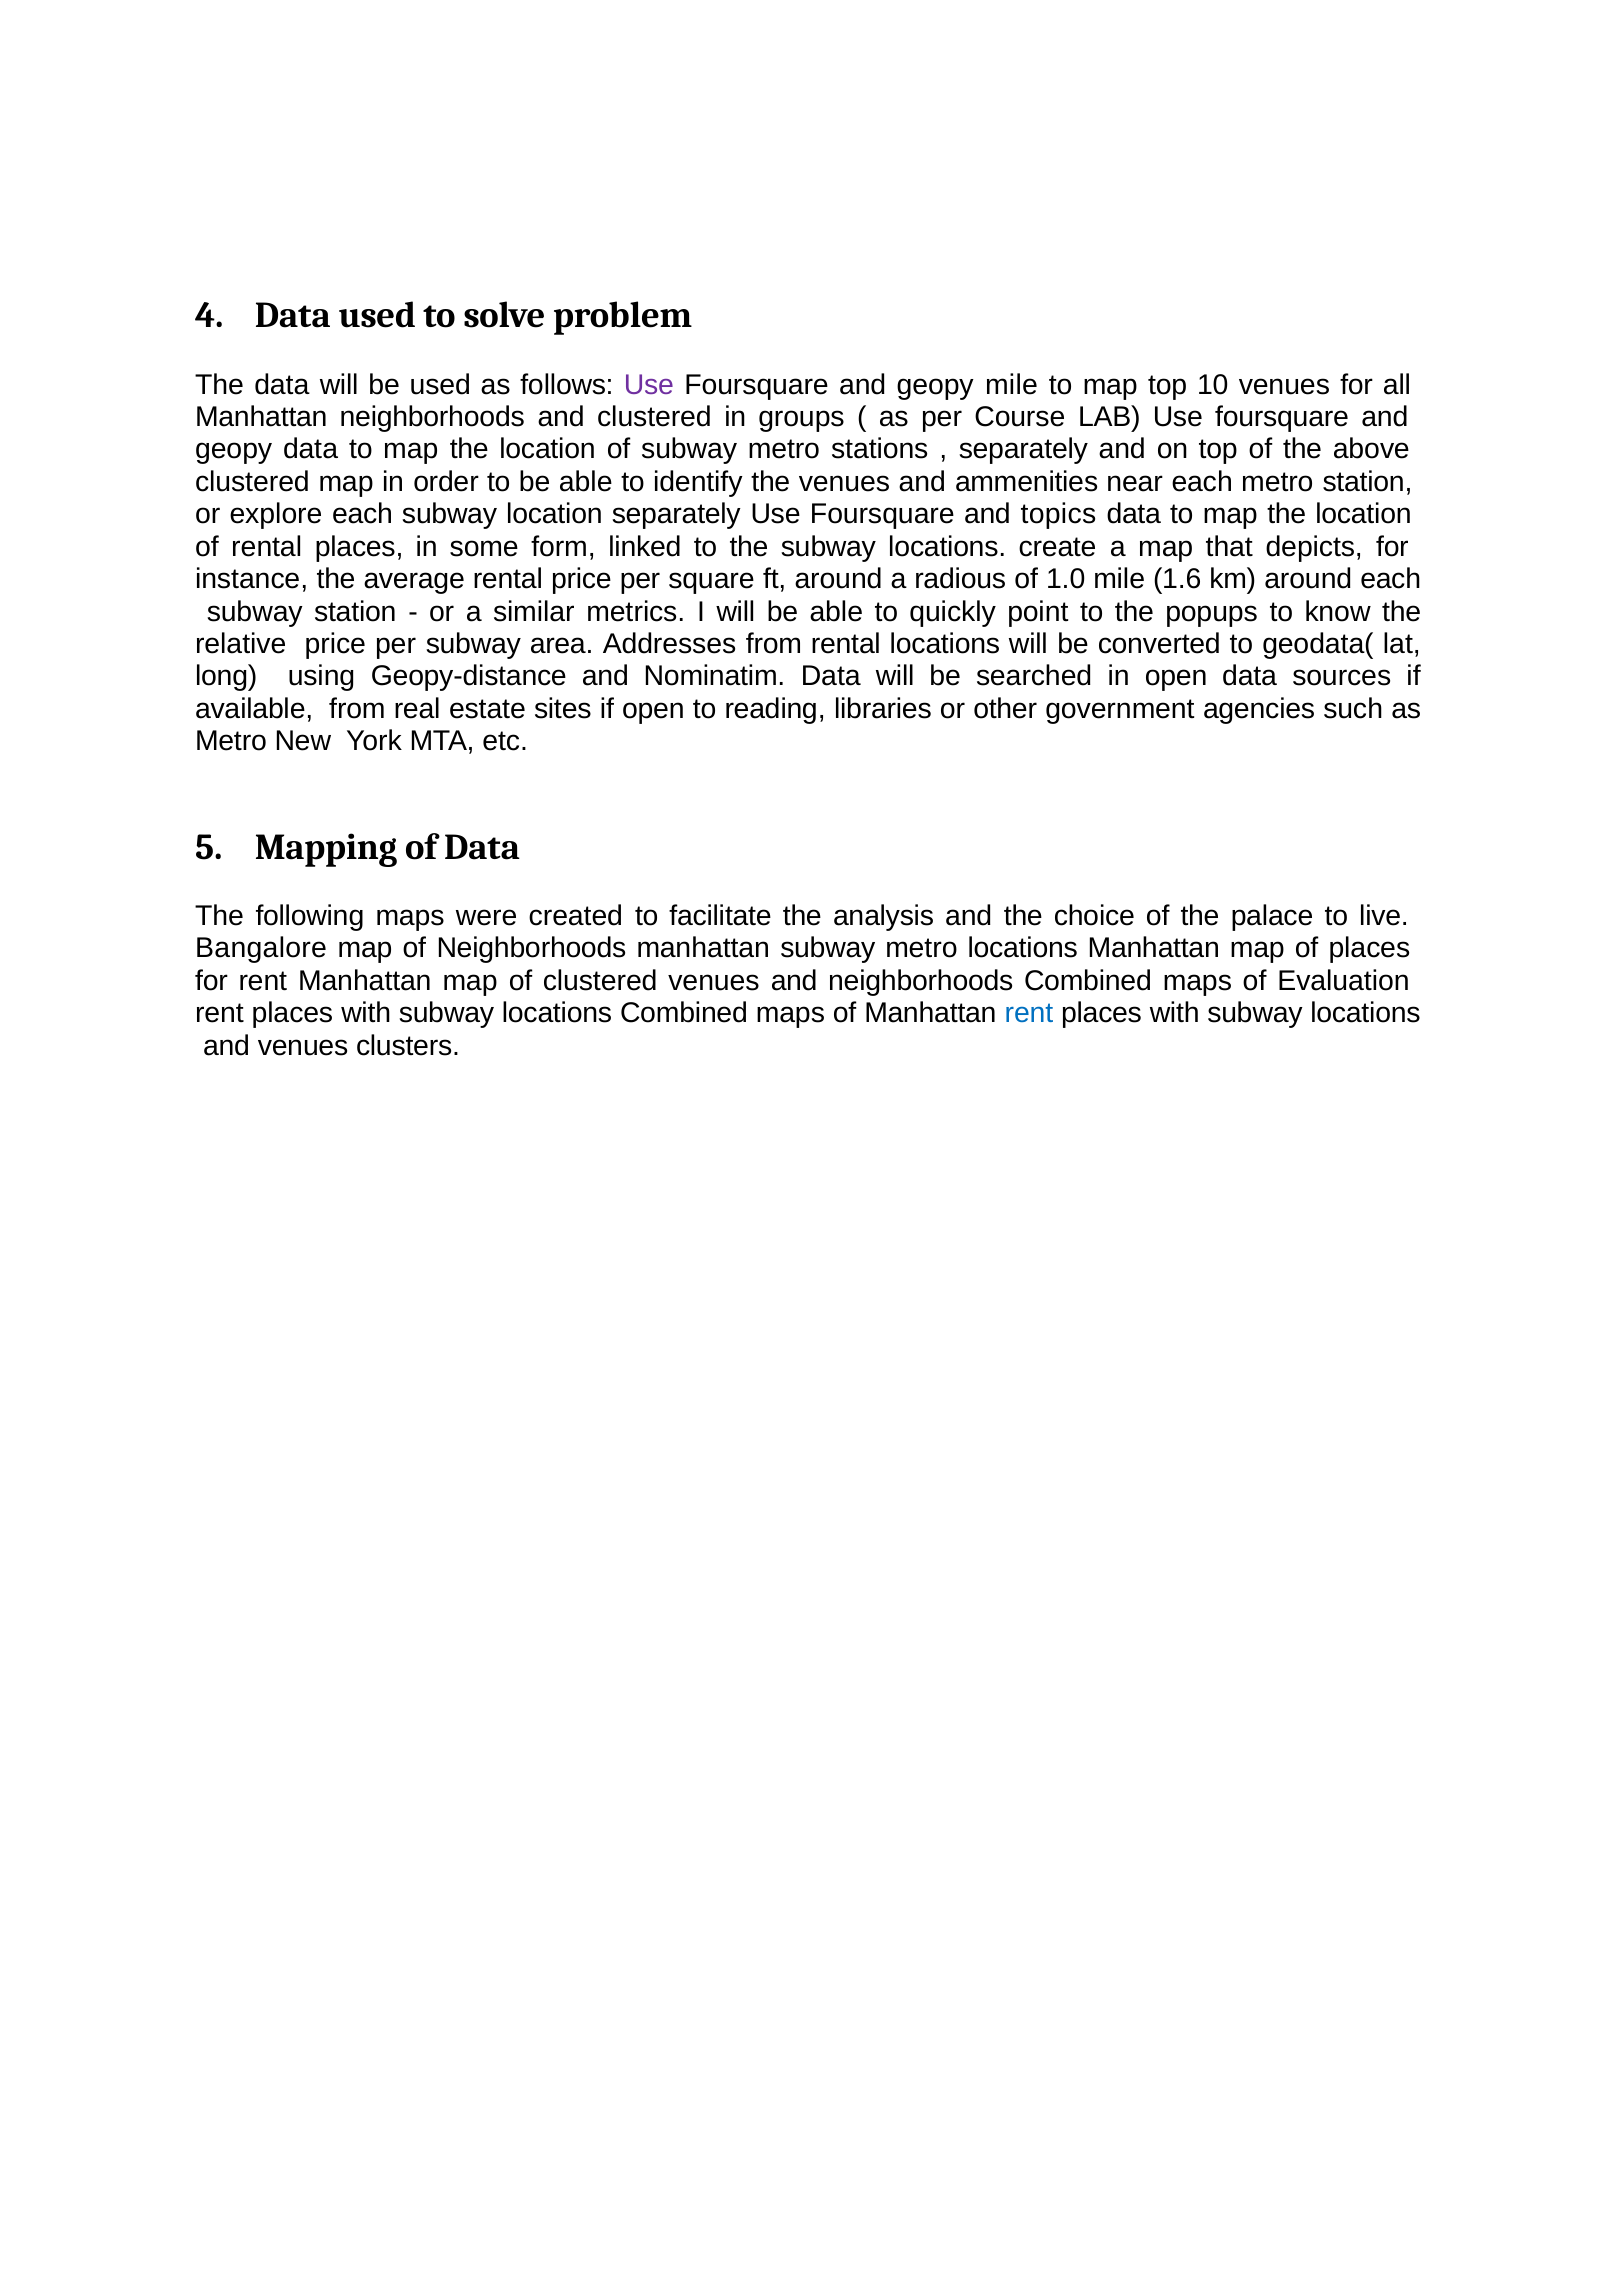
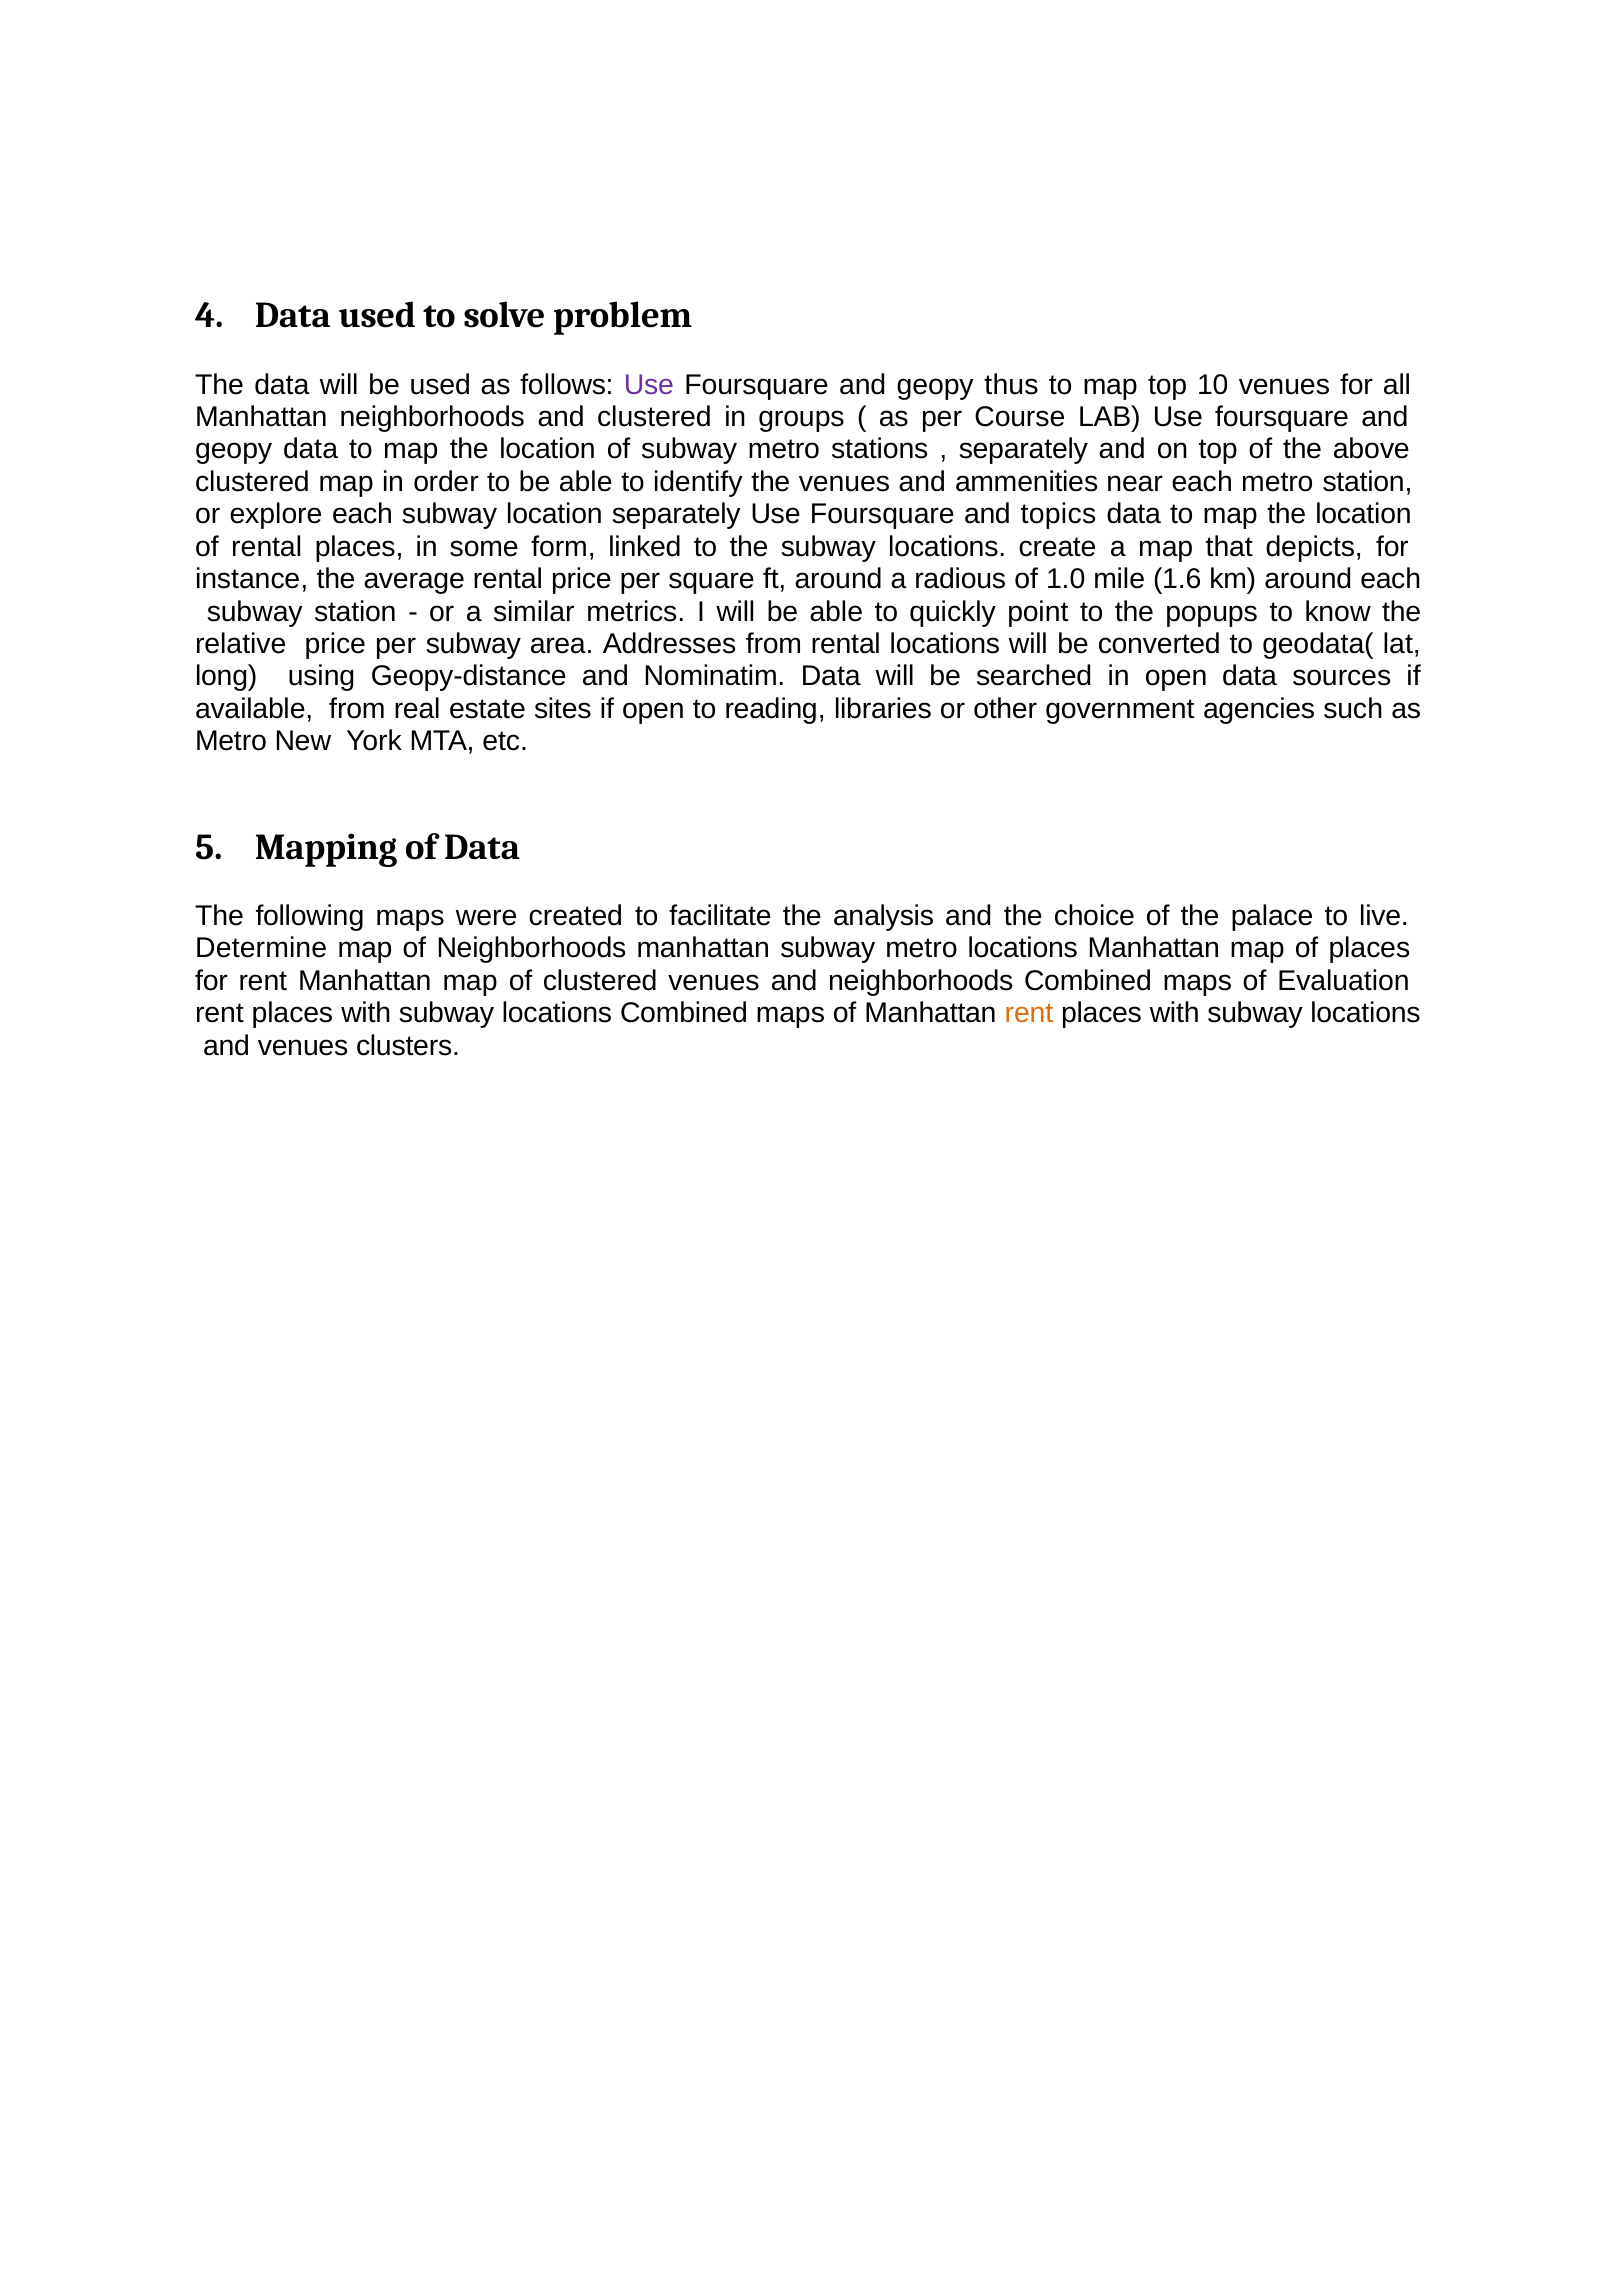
geopy mile: mile -> thus
Bangalore: Bangalore -> Determine
rent at (1029, 1013) colour: blue -> orange
